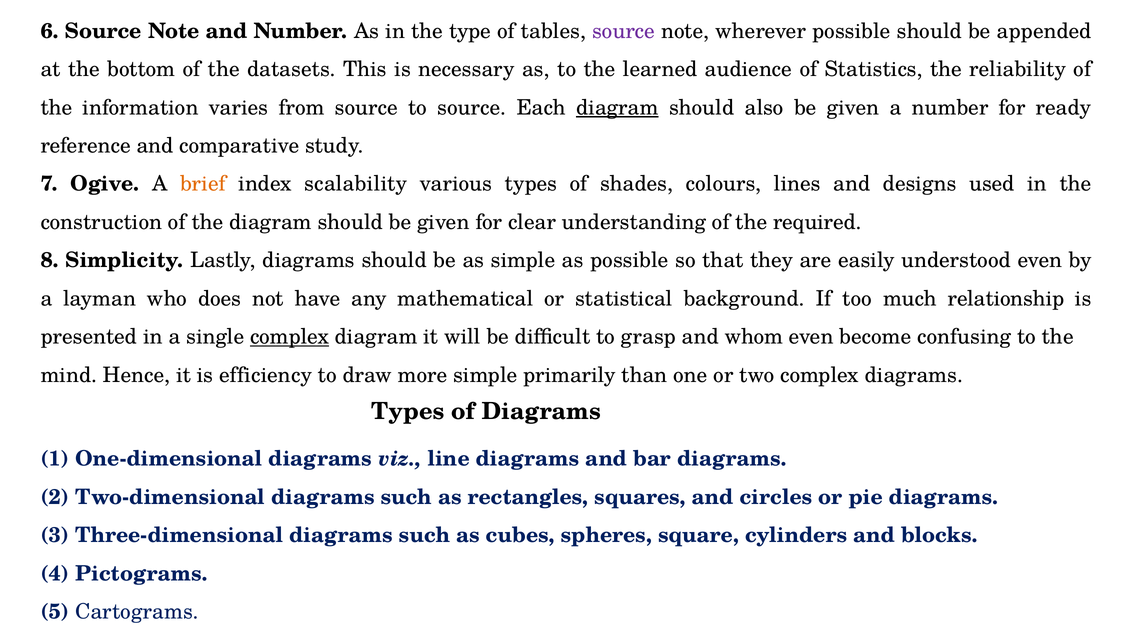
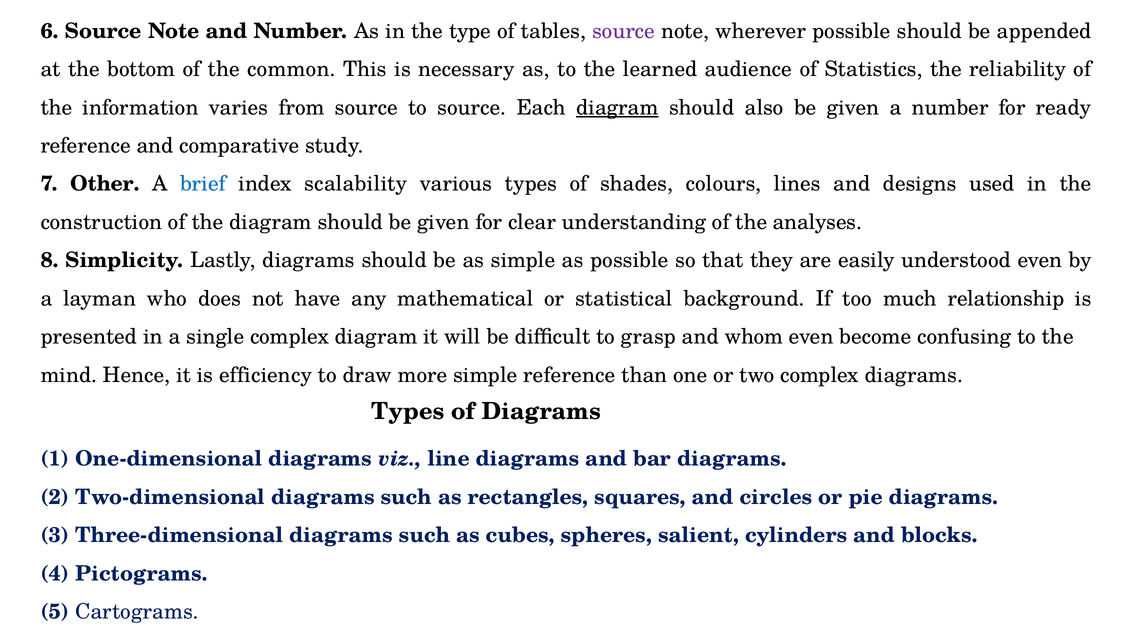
datasets: datasets -> common
Ogive: Ogive -> Other
brief colour: orange -> blue
required: required -> analyses
complex at (290, 337) underline: present -> none
simple primarily: primarily -> reference
square: square -> salient
